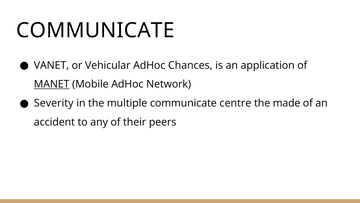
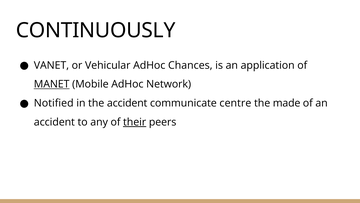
COMMUNICATE at (95, 30): COMMUNICATE -> CONTINUOUSLY
Severity: Severity -> Notified
the multiple: multiple -> accident
their underline: none -> present
